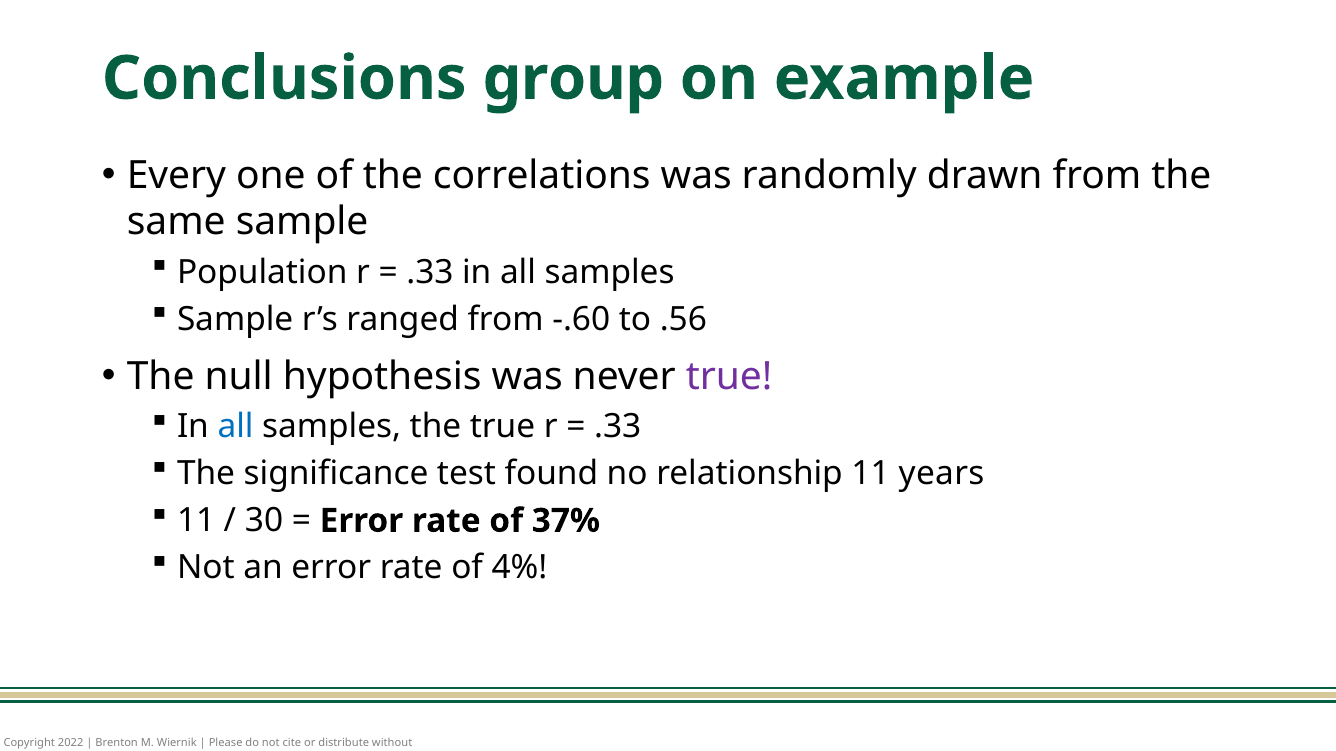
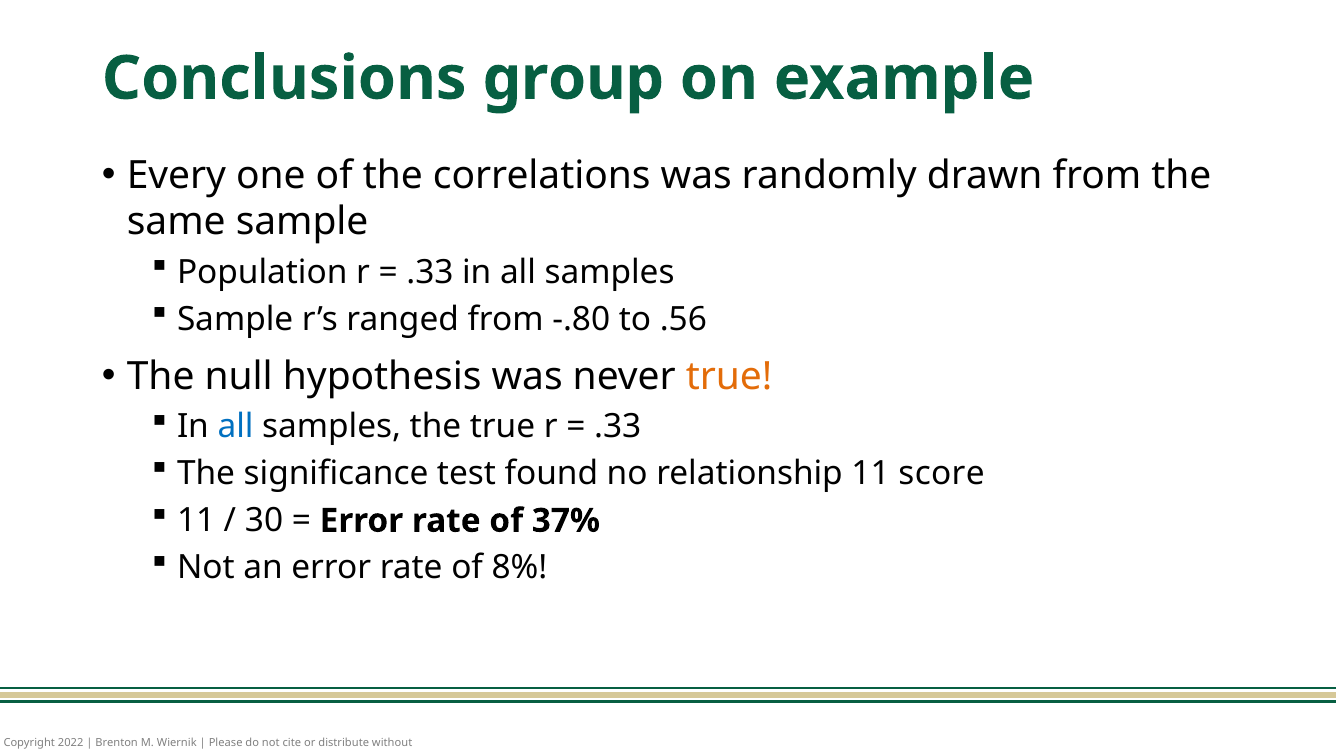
-.60: -.60 -> -.80
true at (729, 377) colour: purple -> orange
years: years -> score
4%: 4% -> 8%
